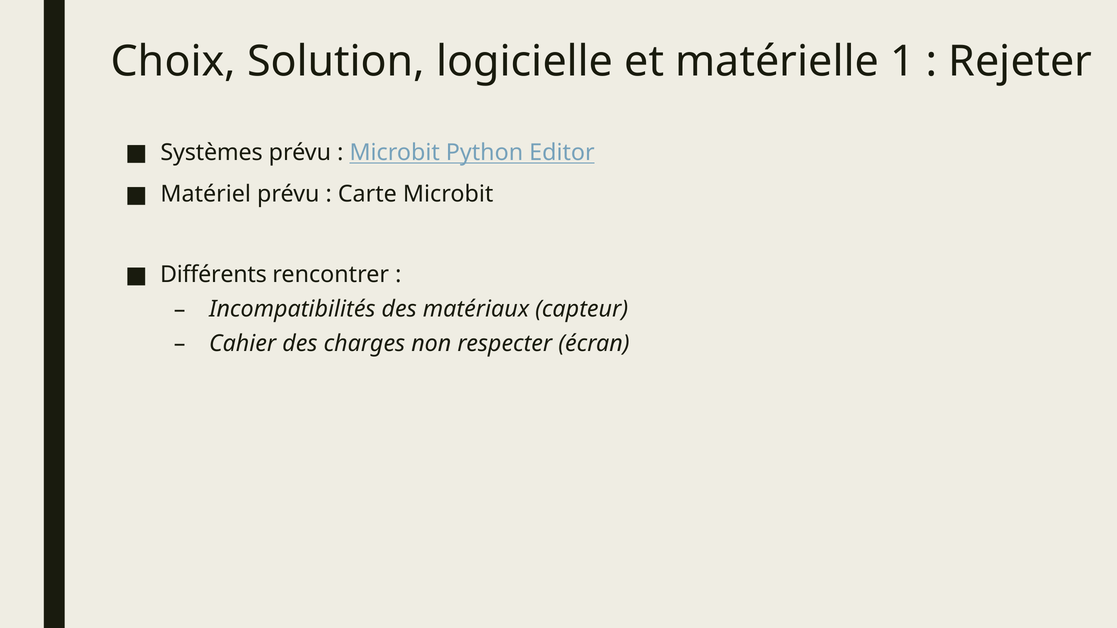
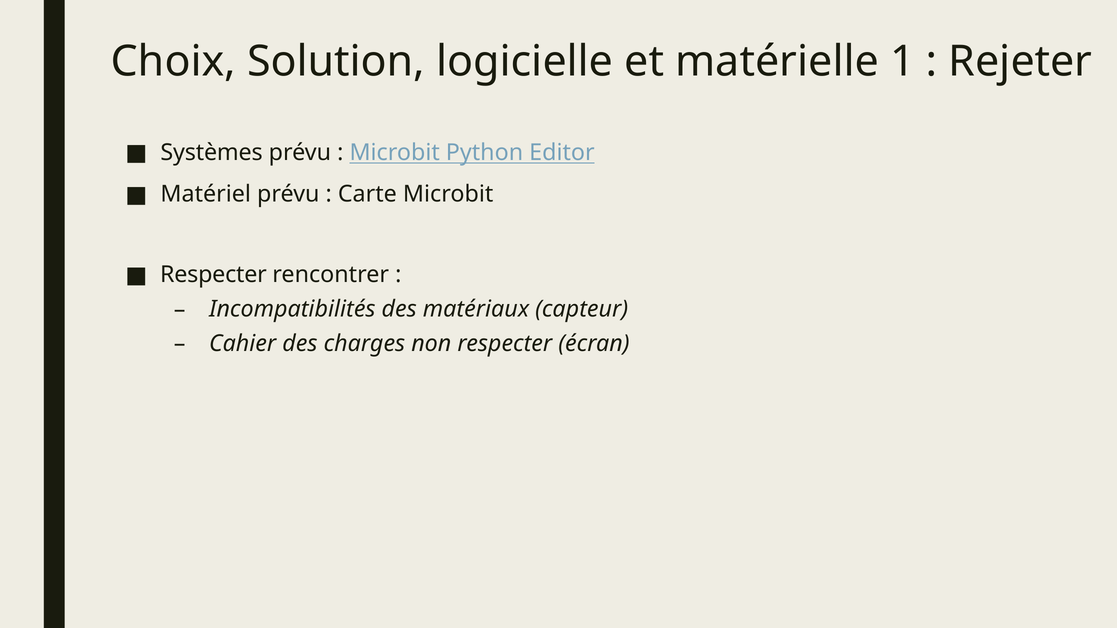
Différents at (213, 275): Différents -> Respecter
